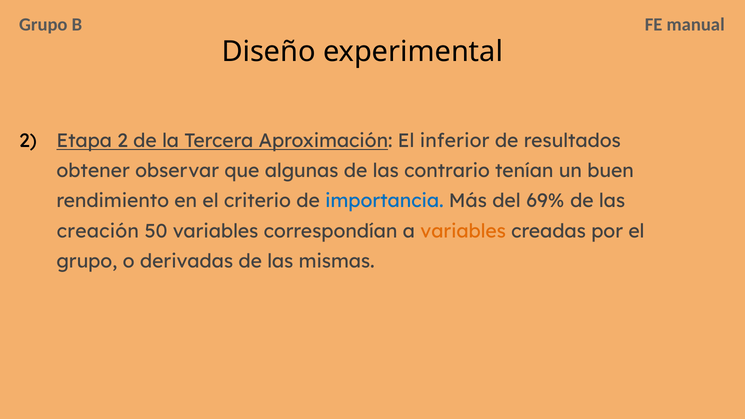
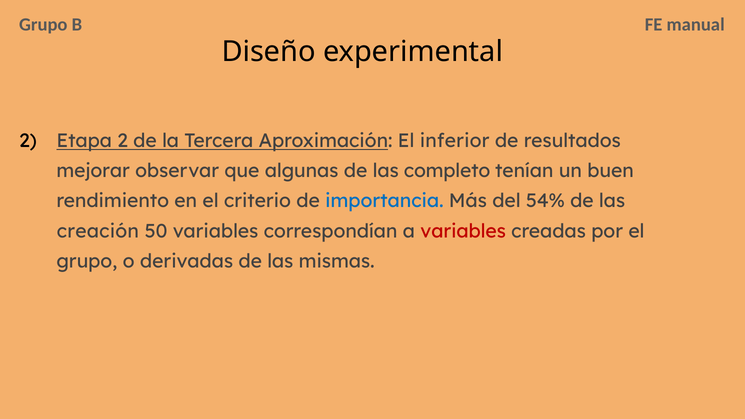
obtener: obtener -> mejorar
contrario: contrario -> completo
69%: 69% -> 54%
variables at (463, 231) colour: orange -> red
